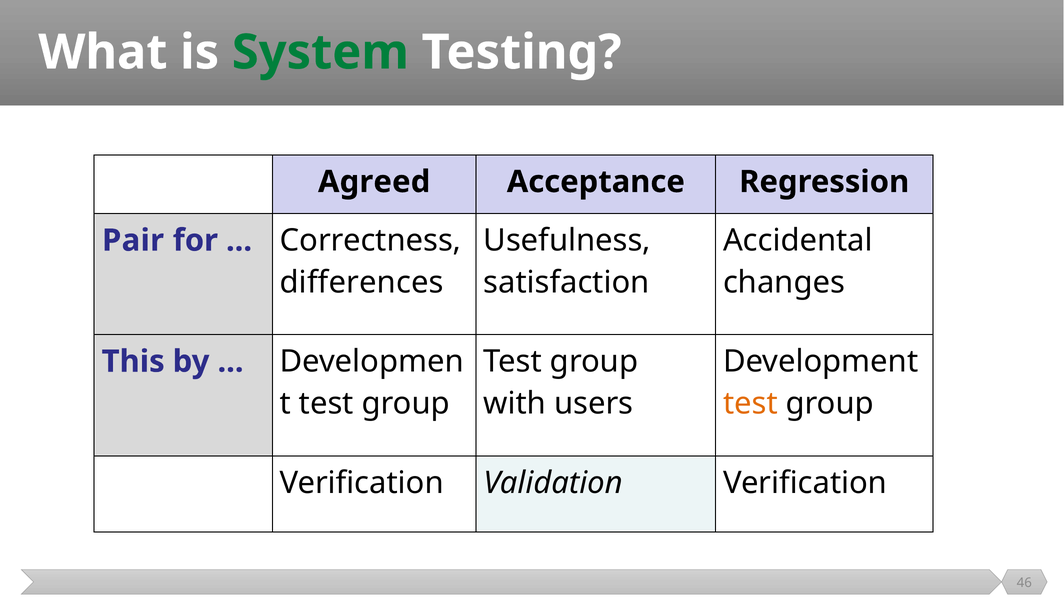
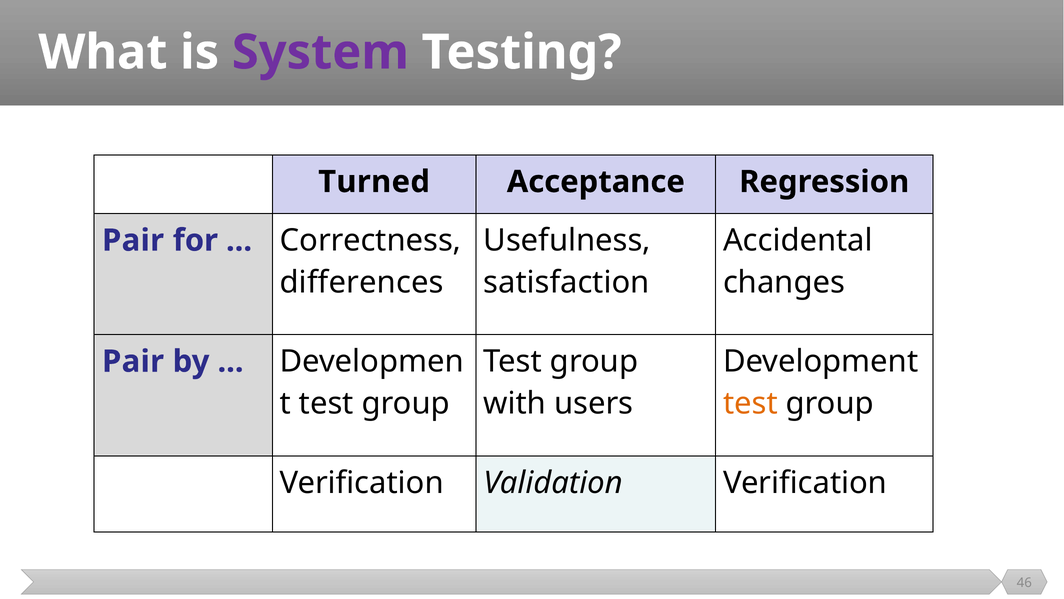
System colour: green -> purple
Agreed: Agreed -> Turned
This at (133, 361): This -> Pair
